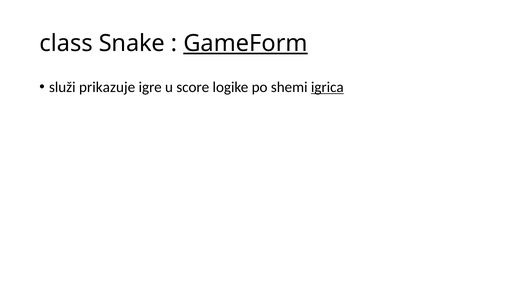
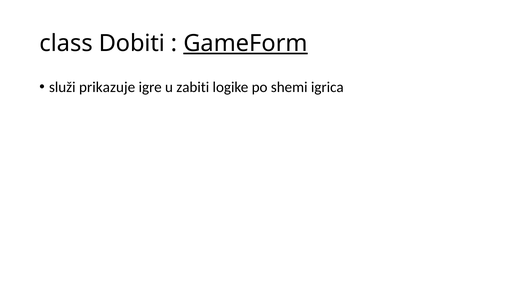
Snake: Snake -> Dobiti
score: score -> zabiti
igrica underline: present -> none
